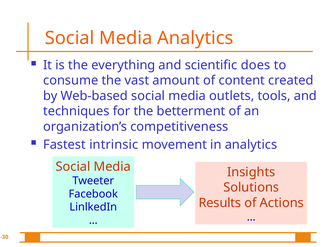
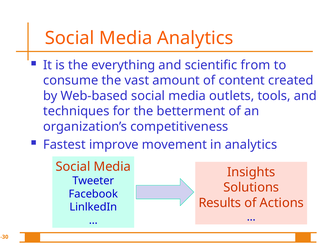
does: does -> from
intrinsic: intrinsic -> improve
